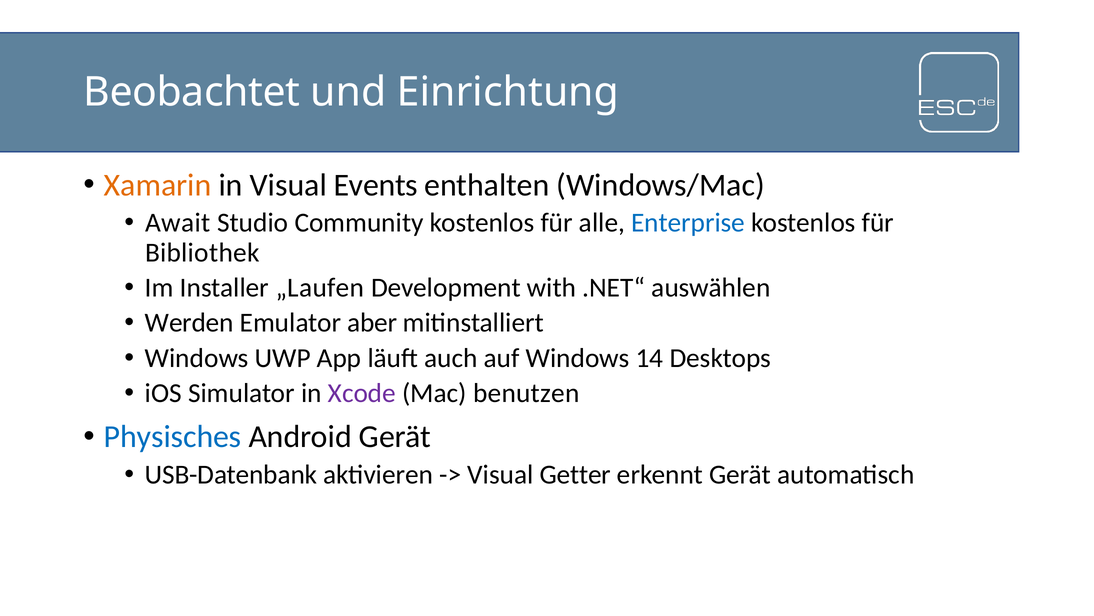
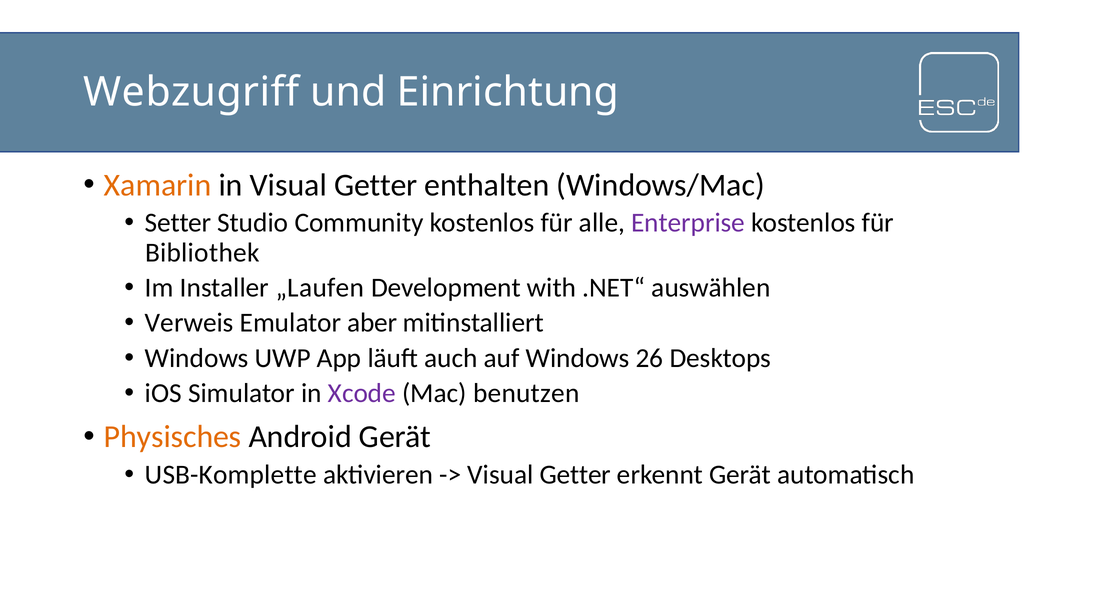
Beobachtet: Beobachtet -> Webzugriff
in Visual Events: Events -> Getter
Await: Await -> Setter
Enterprise colour: blue -> purple
Werden: Werden -> Verweis
14: 14 -> 26
Physisches colour: blue -> orange
USB-Datenbank: USB-Datenbank -> USB-Komplette
